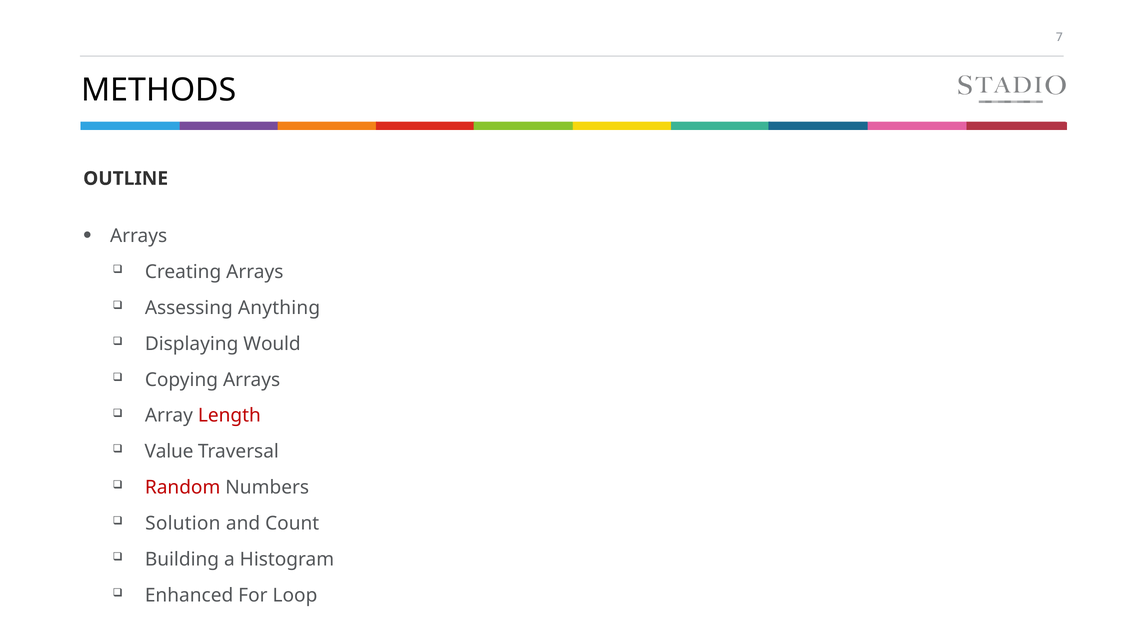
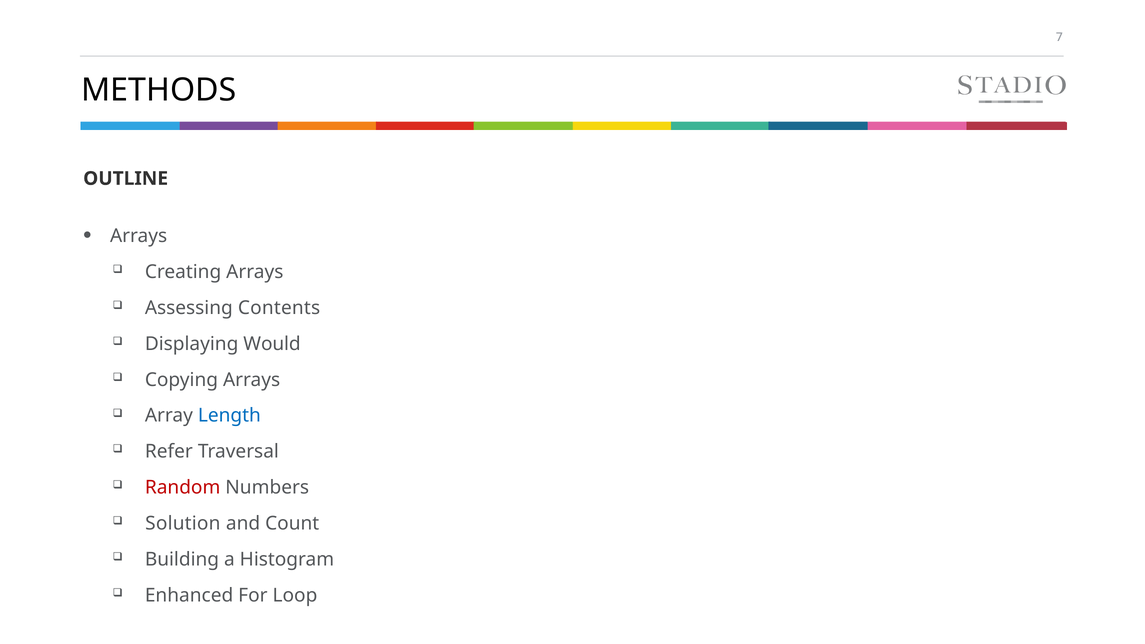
Anything: Anything -> Contents
Length colour: red -> blue
Value: Value -> Refer
